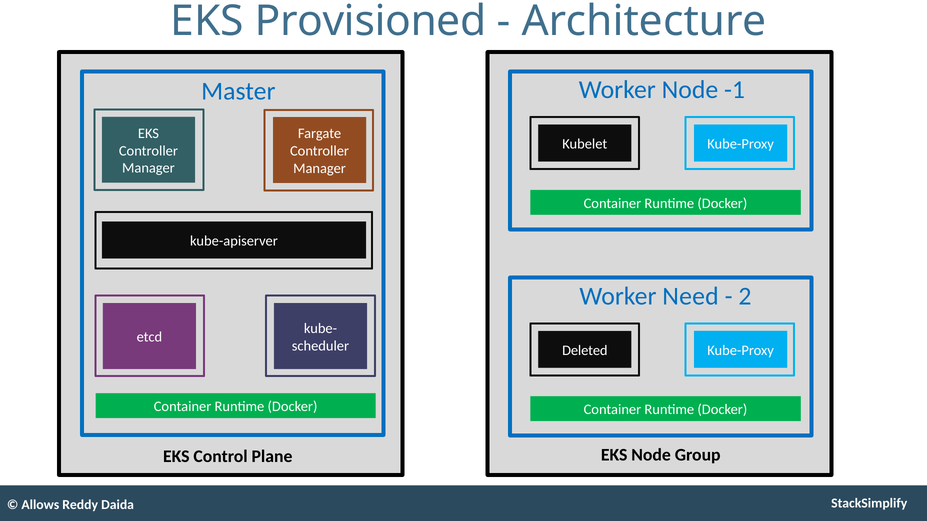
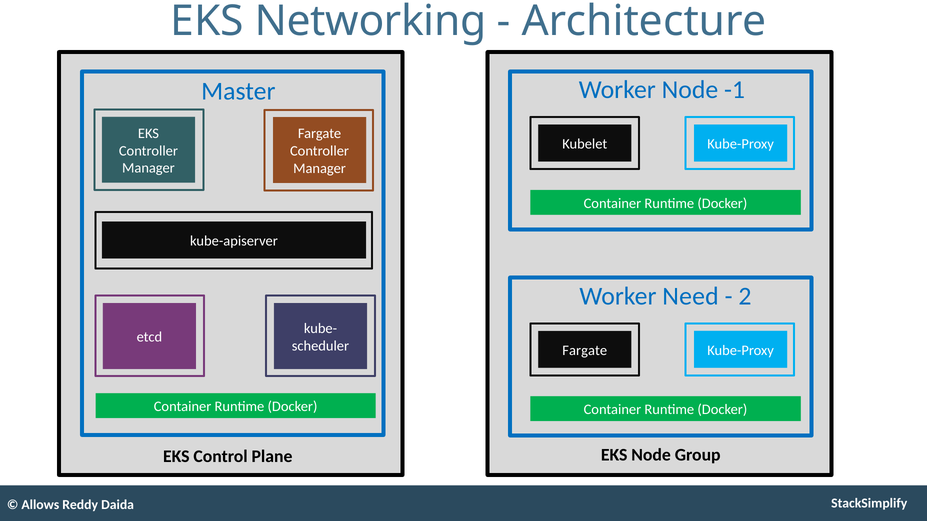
Provisioned: Provisioned -> Networking
Deleted at (585, 351): Deleted -> Fargate
